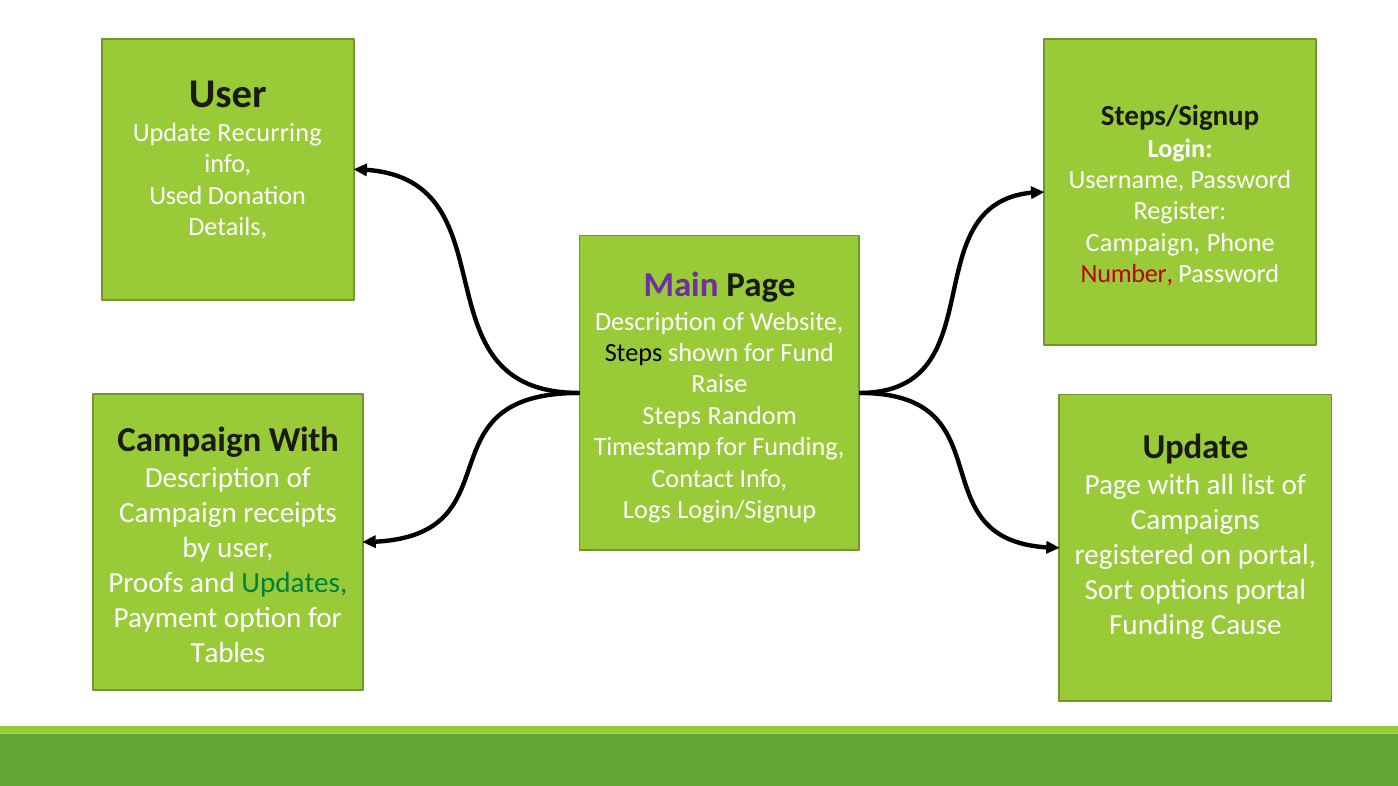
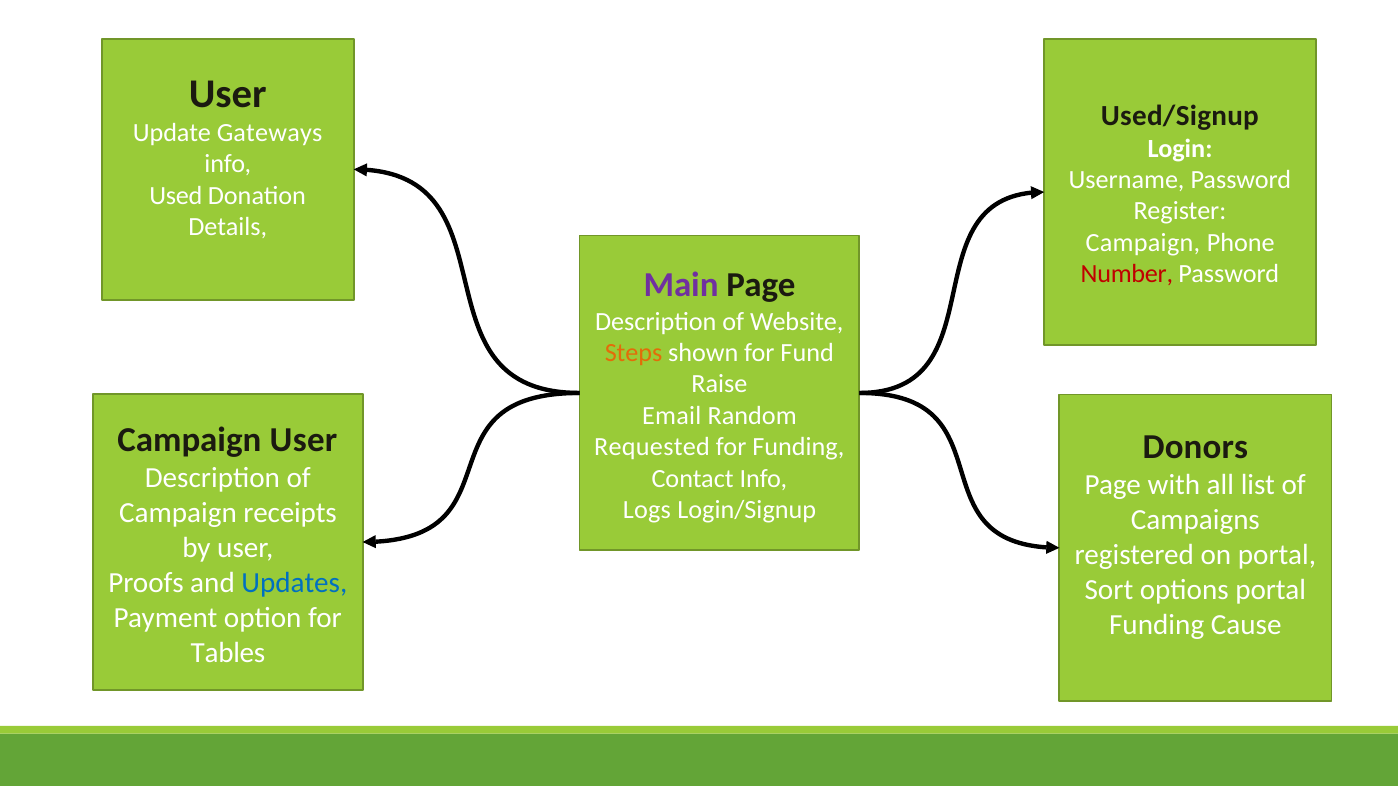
Steps/Signup: Steps/Signup -> Used/Signup
Recurring: Recurring -> Gateways
Steps at (634, 353) colour: black -> orange
Steps at (672, 416): Steps -> Email
Campaign With: With -> User
Update at (1196, 447): Update -> Donors
Timestamp: Timestamp -> Requested
Updates colour: green -> blue
